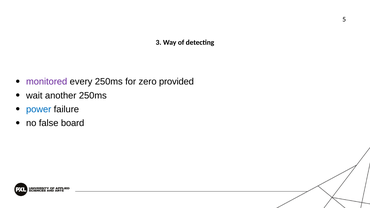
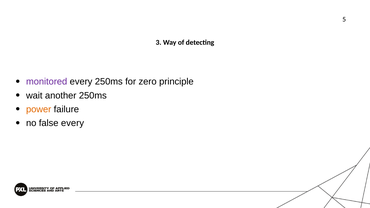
provided: provided -> principle
power colour: blue -> orange
false board: board -> every
